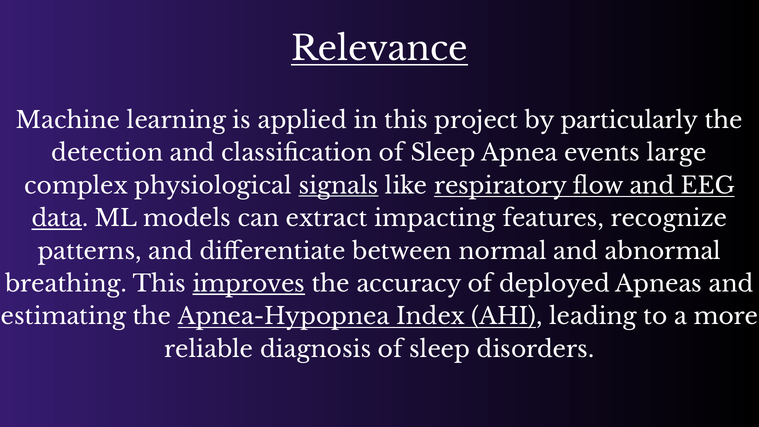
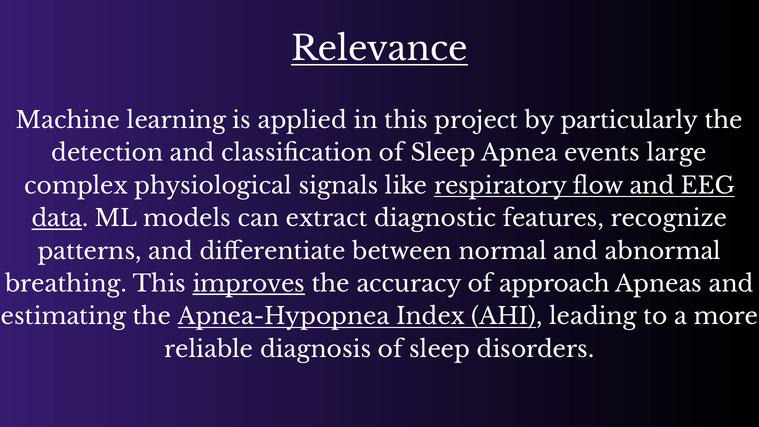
signals underline: present -> none
impacting: impacting -> diagnostic
deployed: deployed -> approach
